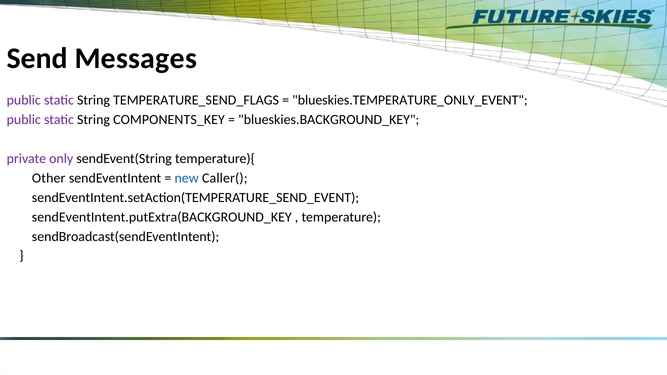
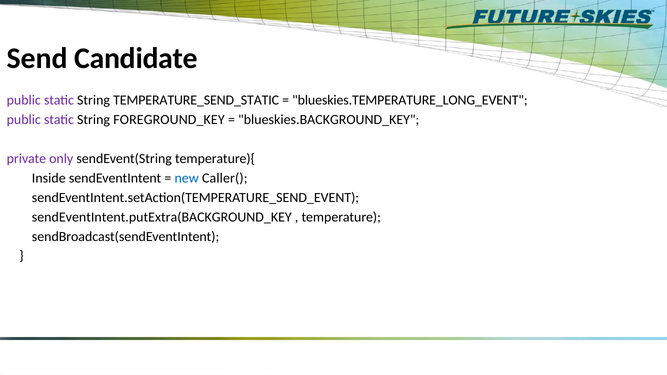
Messages: Messages -> Candidate
TEMPERATURE_SEND_FLAGS: TEMPERATURE_SEND_FLAGS -> TEMPERATURE_SEND_STATIC
blueskies.TEMPERATURE_ONLY_EVENT: blueskies.TEMPERATURE_ONLY_EVENT -> blueskies.TEMPERATURE_LONG_EVENT
COMPONENTS_KEY: COMPONENTS_KEY -> FOREGROUND_KEY
Other: Other -> Inside
